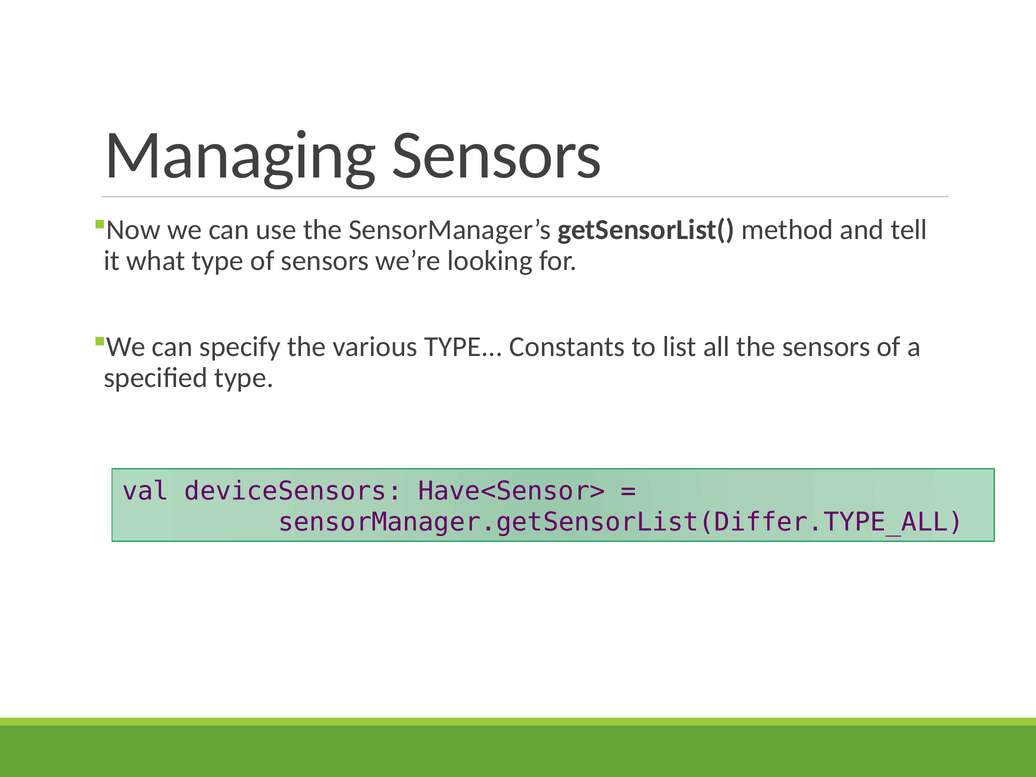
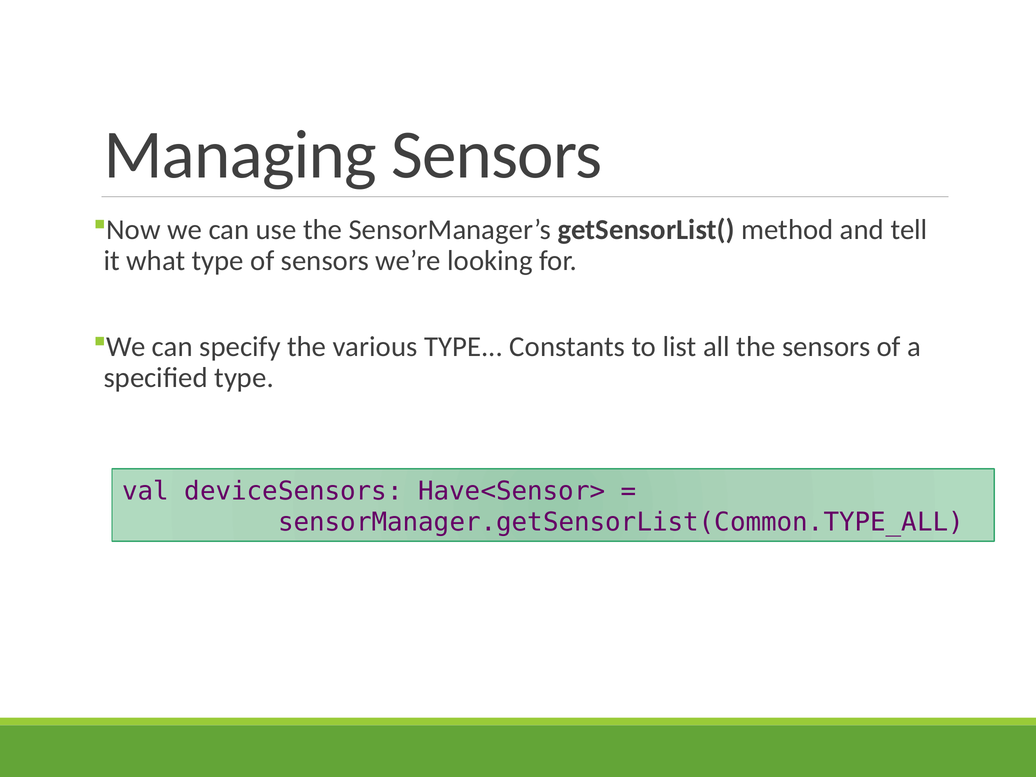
sensorManager.getSensorList(Differ.TYPE_ALL: sensorManager.getSensorList(Differ.TYPE_ALL -> sensorManager.getSensorList(Common.TYPE_ALL
